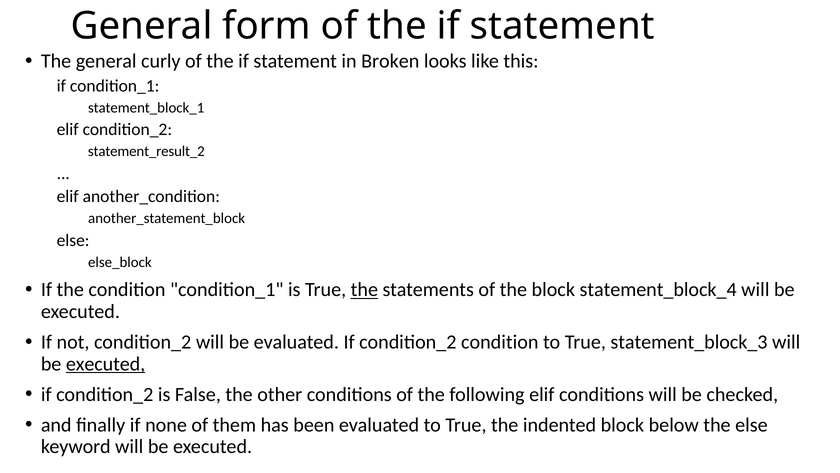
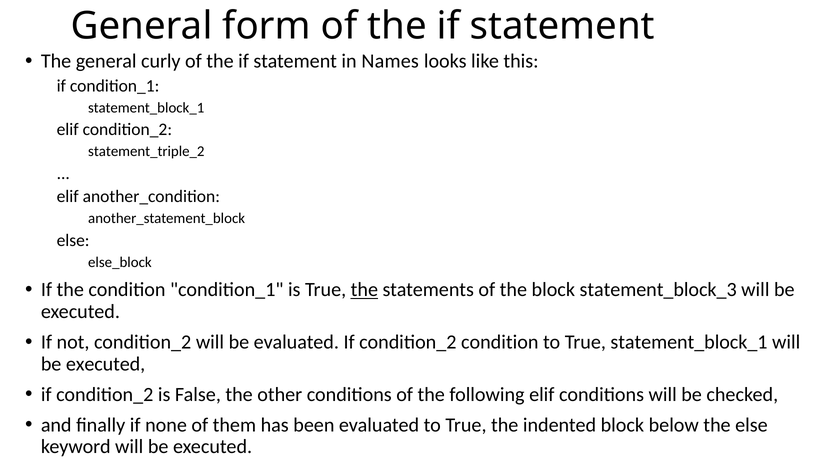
Broken: Broken -> Names
statement_result_2: statement_result_2 -> statement_triple_2
statement_block_4: statement_block_4 -> statement_block_3
True statement_block_3: statement_block_3 -> statement_block_1
executed at (106, 363) underline: present -> none
